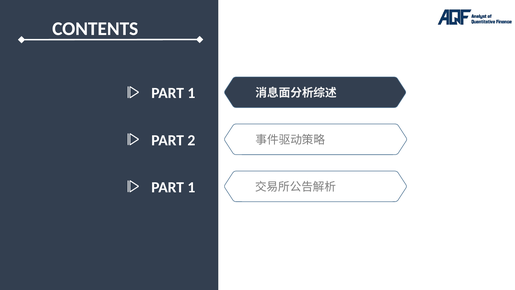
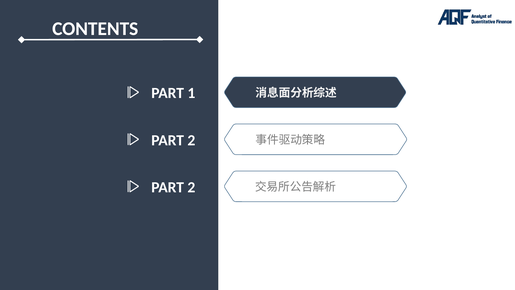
1 at (191, 187): 1 -> 2
